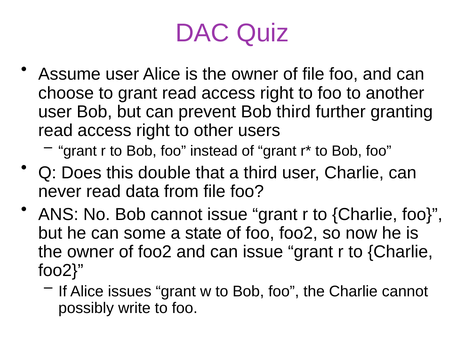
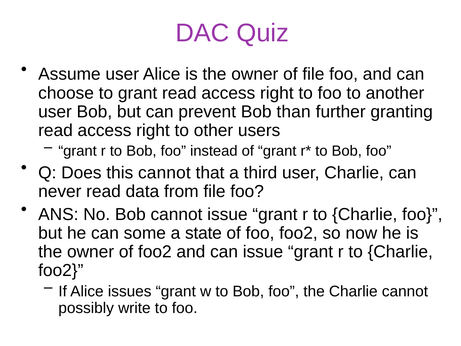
Bob third: third -> than
this double: double -> cannot
